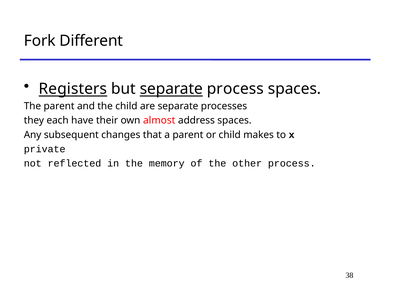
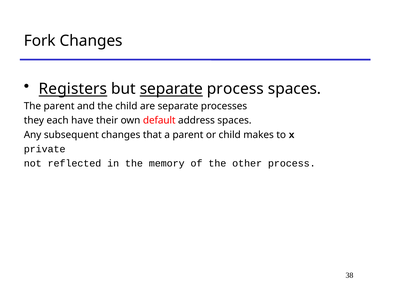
Fork Different: Different -> Changes
almost: almost -> default
